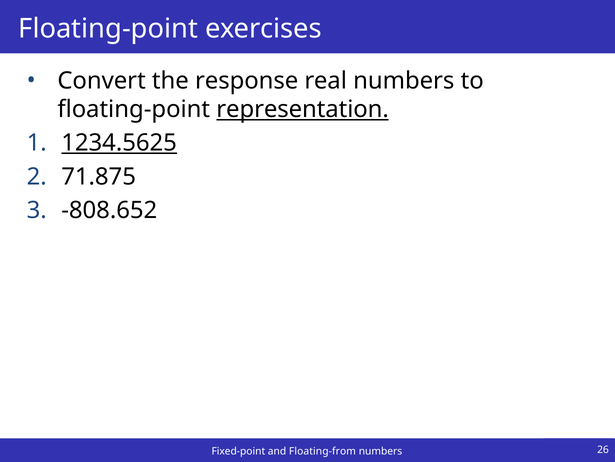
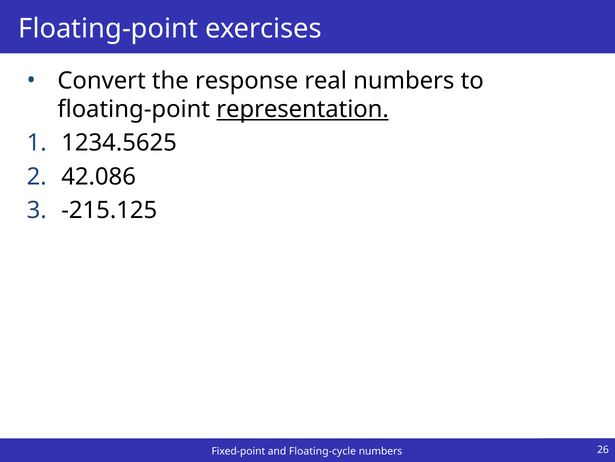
1234.5625 underline: present -> none
71.875: 71.875 -> 42.086
-808.652: -808.652 -> -215.125
Floating-from: Floating-from -> Floating-cycle
